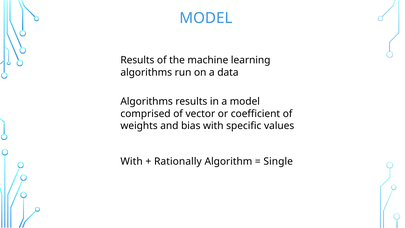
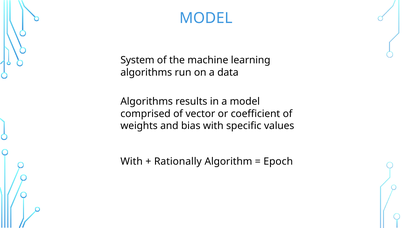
Results at (137, 60): Results -> System
Single: Single -> Epoch
